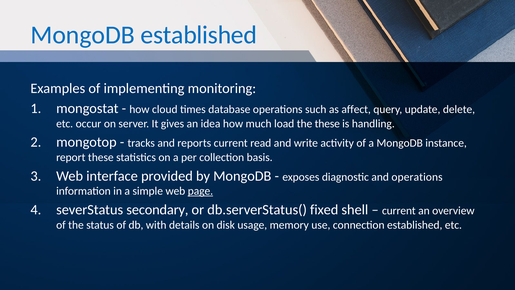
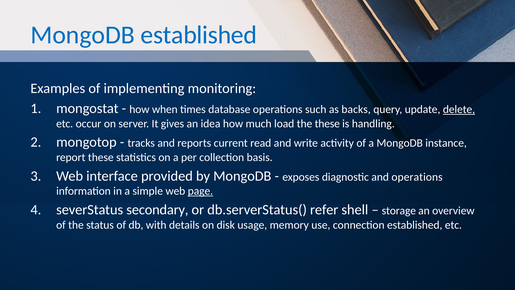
cloud: cloud -> when
affect: affect -> backs
delete underline: none -> present
fixed: fixed -> refer
current at (399, 210): current -> storage
